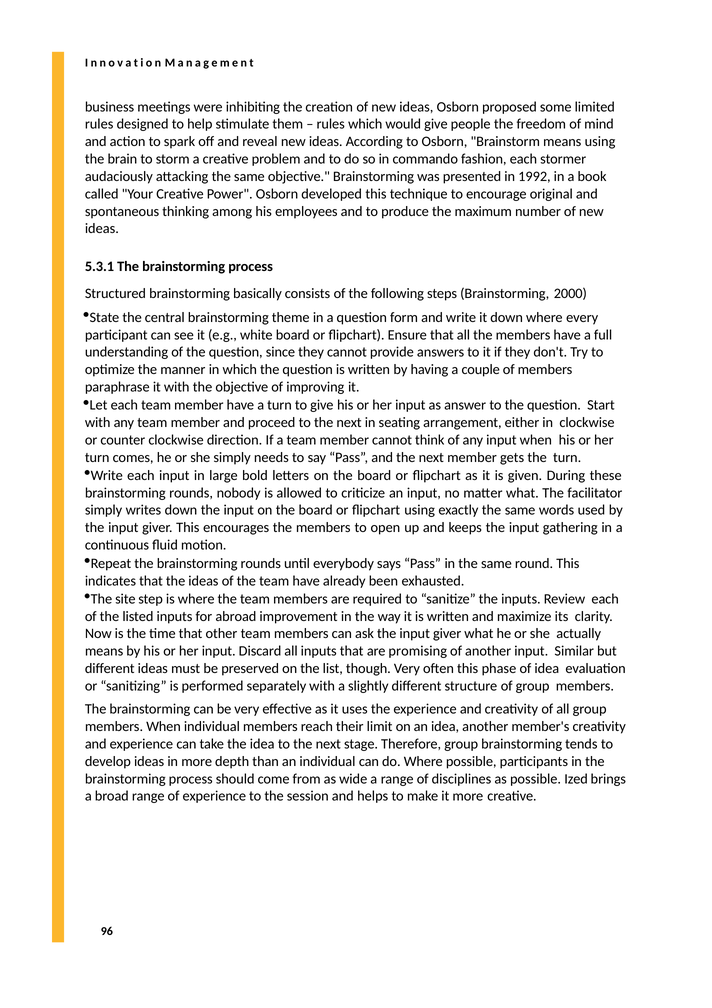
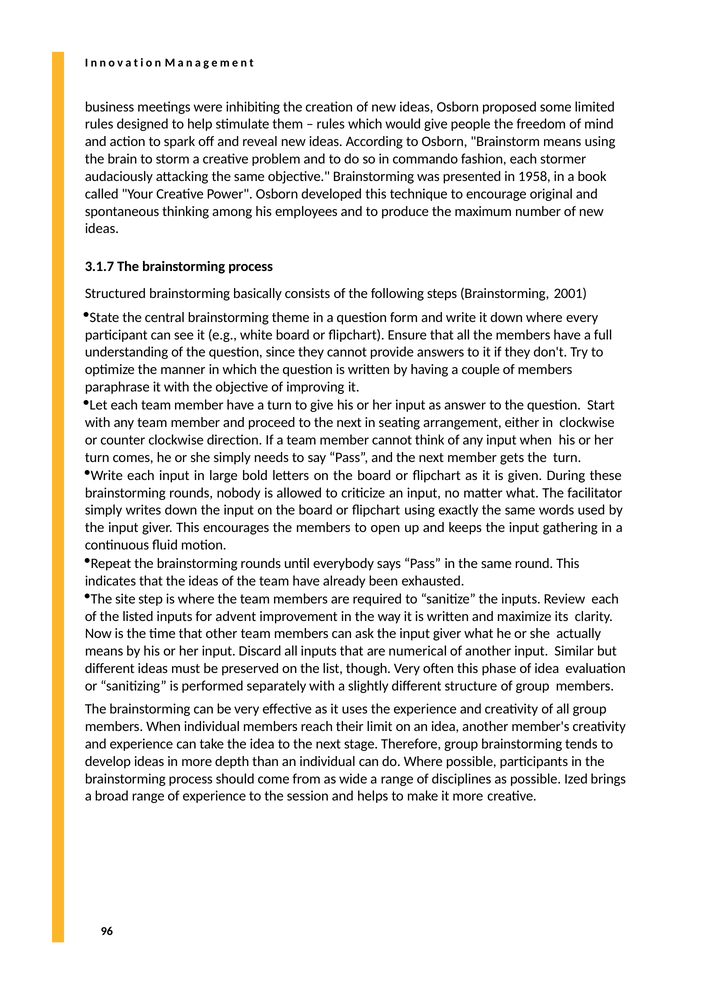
1992: 1992 -> 1958
5.3.1: 5.3.1 -> 3.1.7
2000: 2000 -> 2001
abroad: abroad -> advent
promising: promising -> numerical
